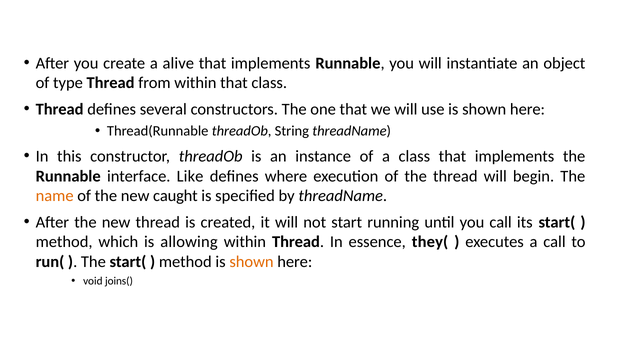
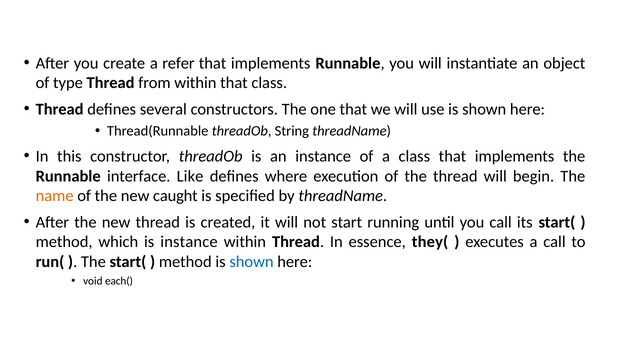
alive: alive -> refer
is allowing: allowing -> instance
shown at (251, 262) colour: orange -> blue
joins(: joins( -> each(
